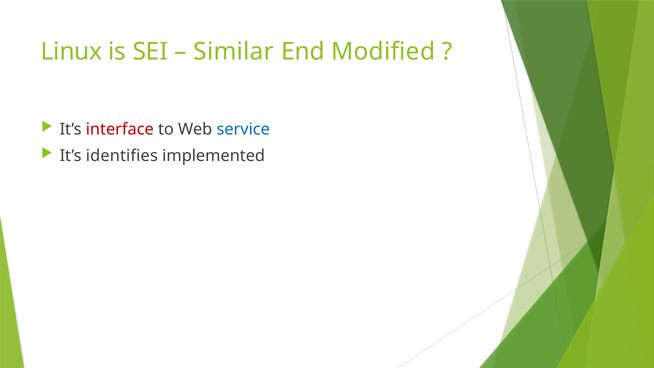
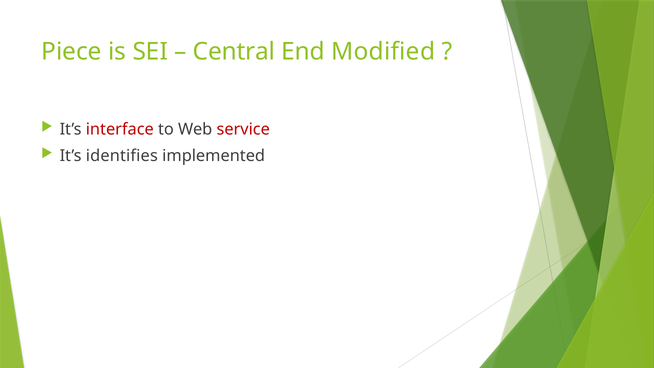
Linux: Linux -> Piece
Similar: Similar -> Central
service colour: blue -> red
